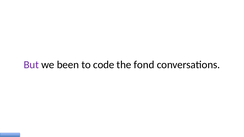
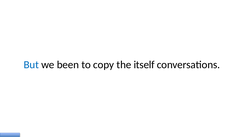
But colour: purple -> blue
code: code -> copy
fond: fond -> itself
